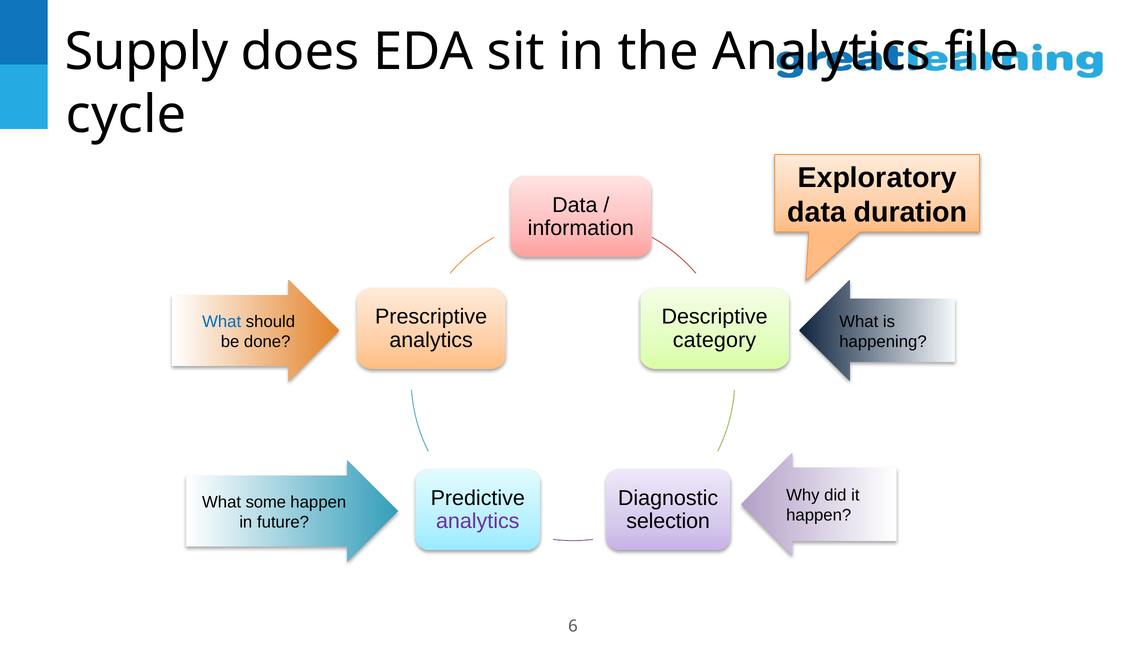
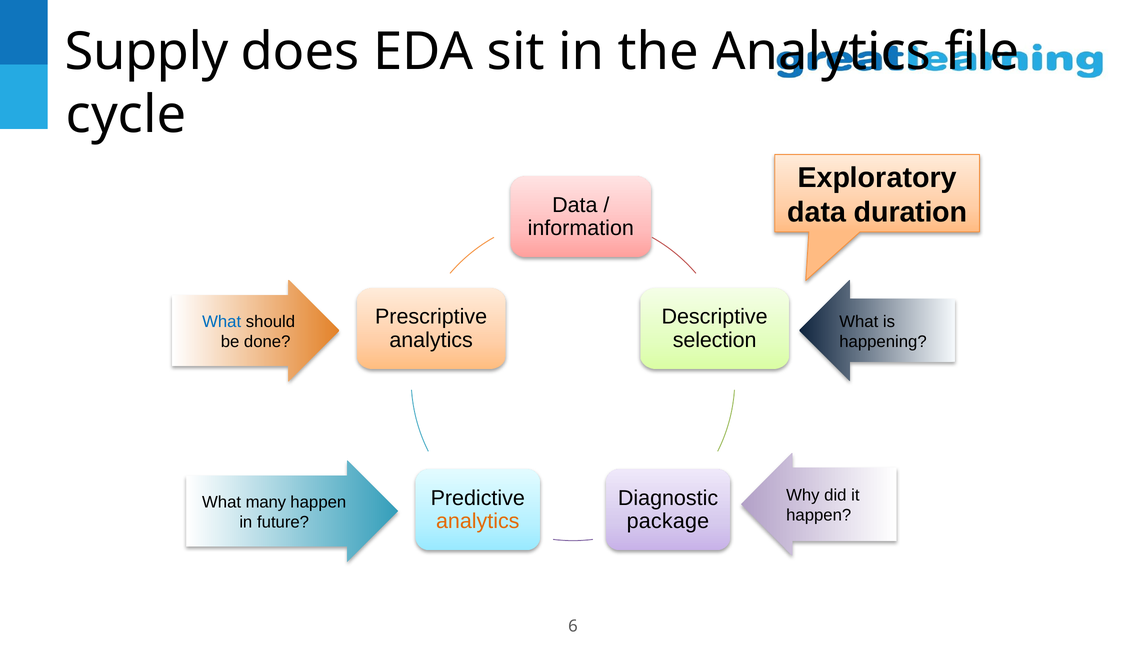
category: category -> selection
some: some -> many
analytics at (478, 521) colour: purple -> orange
selection: selection -> package
